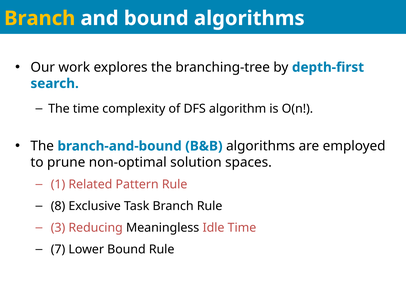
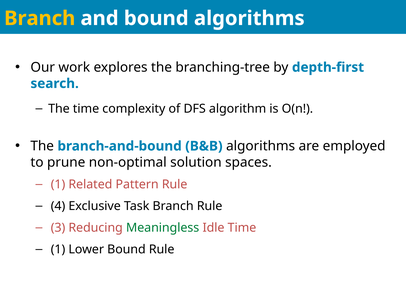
8: 8 -> 4
Meaningless colour: black -> green
7 at (58, 250): 7 -> 1
